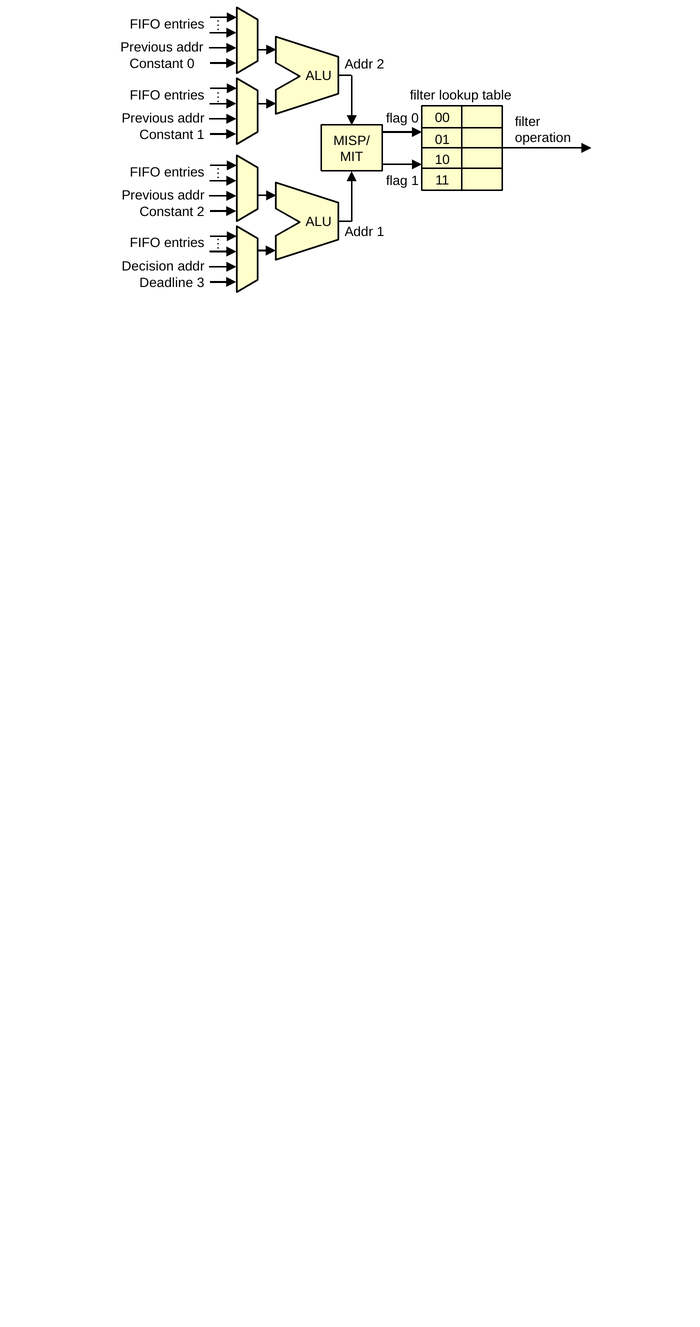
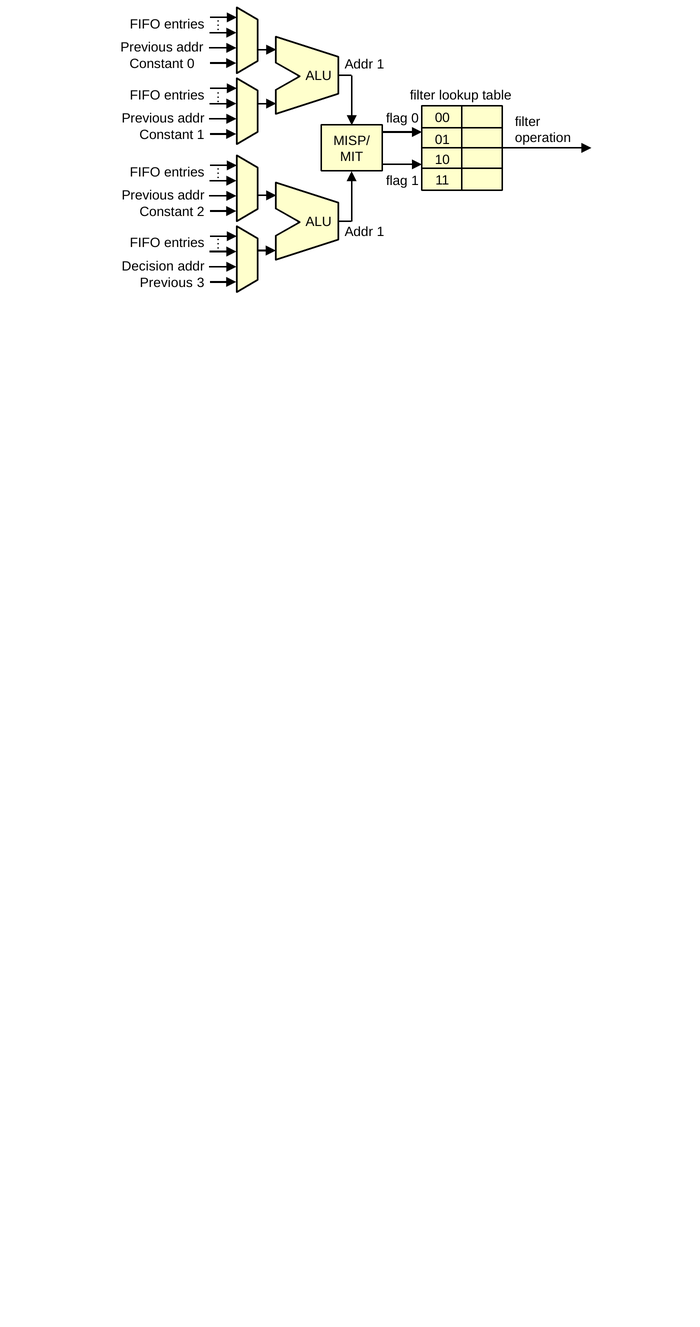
2 at (380, 64): 2 -> 1
Deadline at (166, 283): Deadline -> Previous
